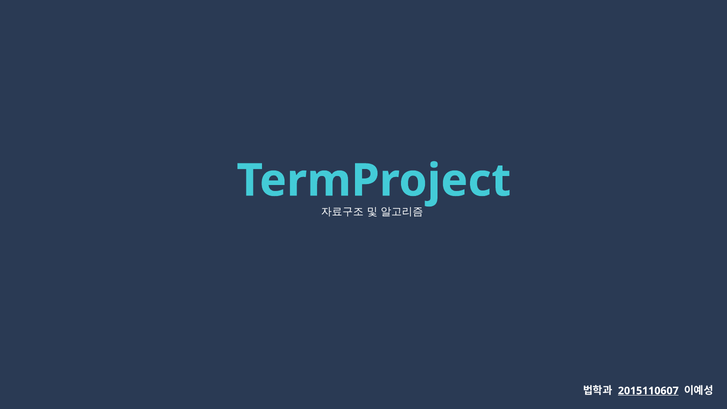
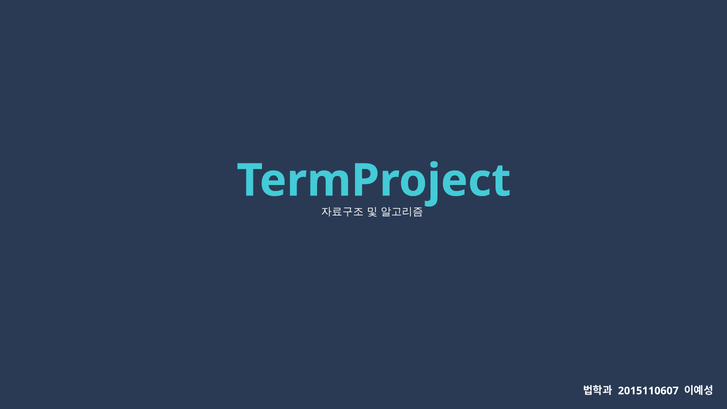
2015110607 underline: present -> none
